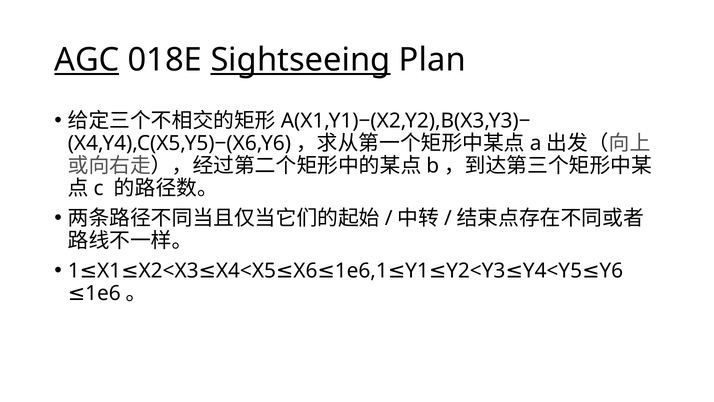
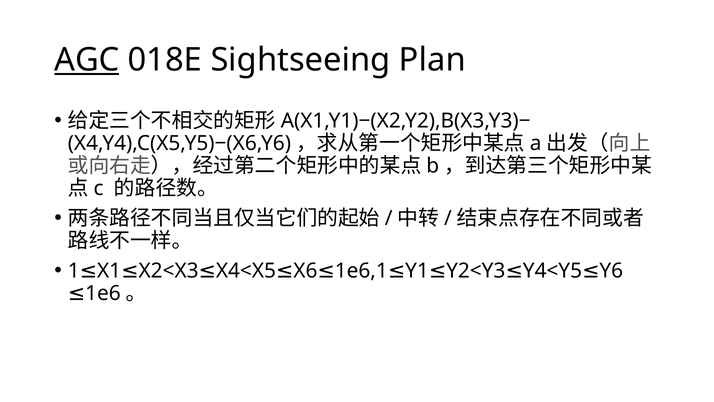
Sightseeing underline: present -> none
